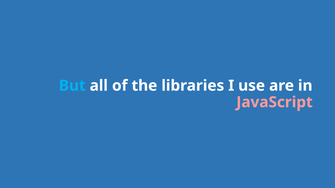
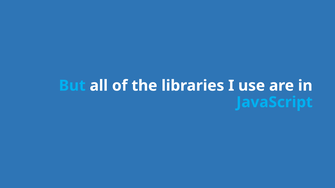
JavaScript colour: pink -> light blue
